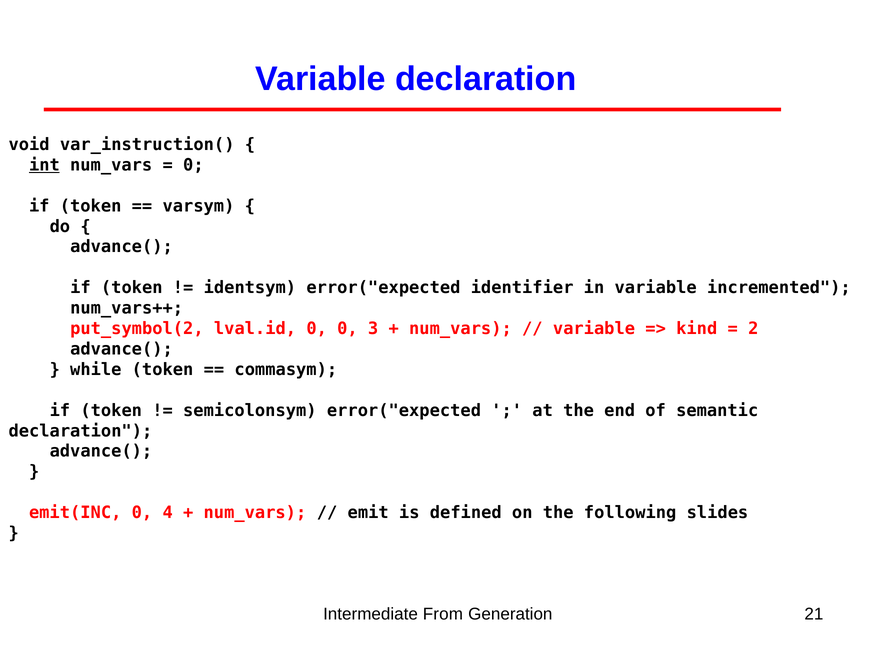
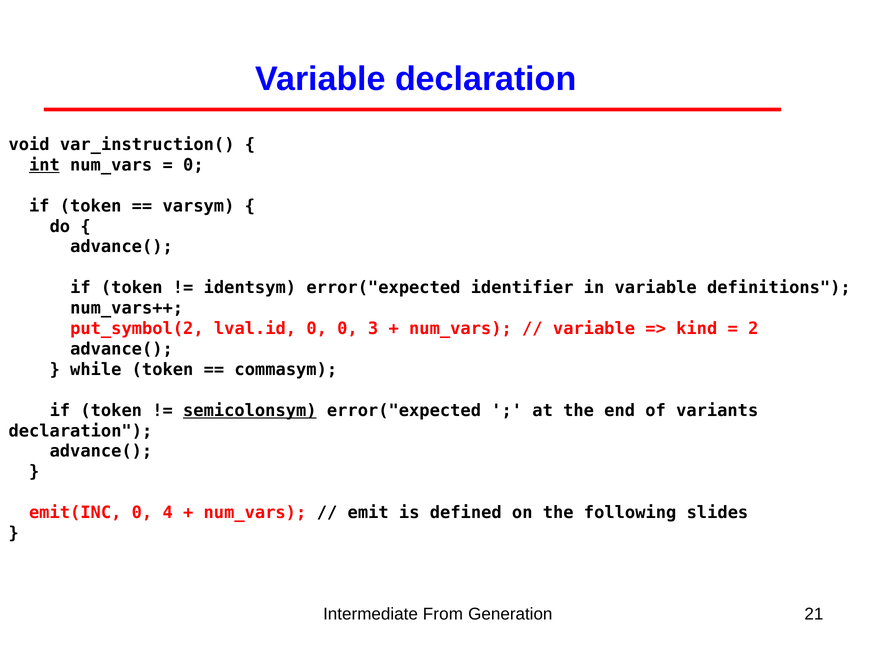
incremented: incremented -> definitions
semicolonsym underline: none -> present
semantic: semantic -> variants
